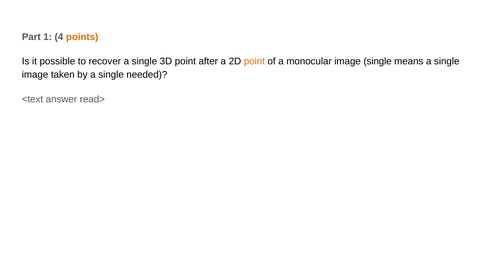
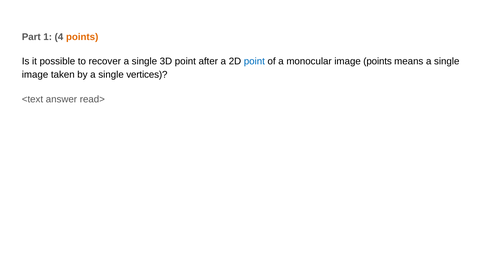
point at (254, 61) colour: orange -> blue
image single: single -> points
needed: needed -> vertices
